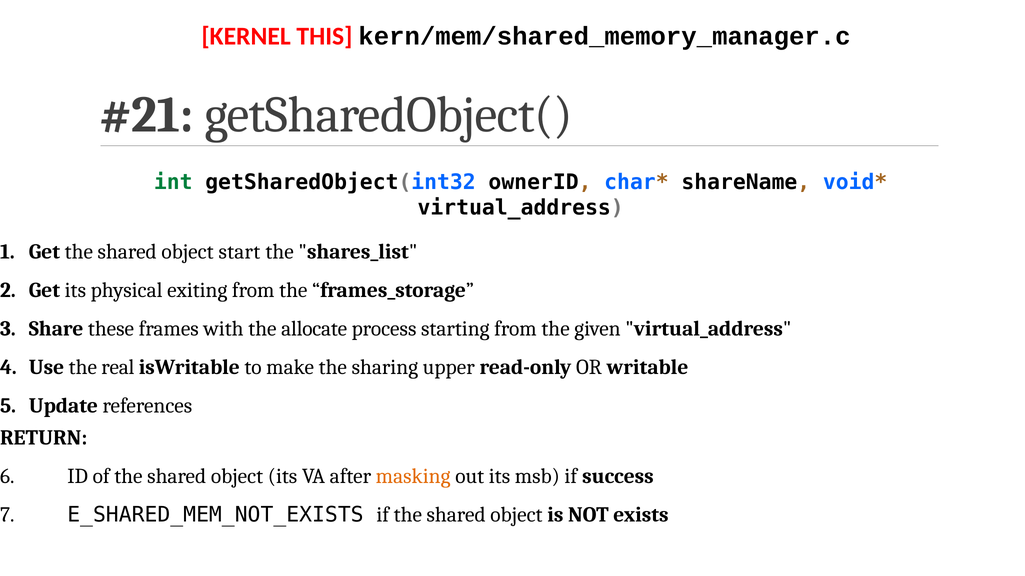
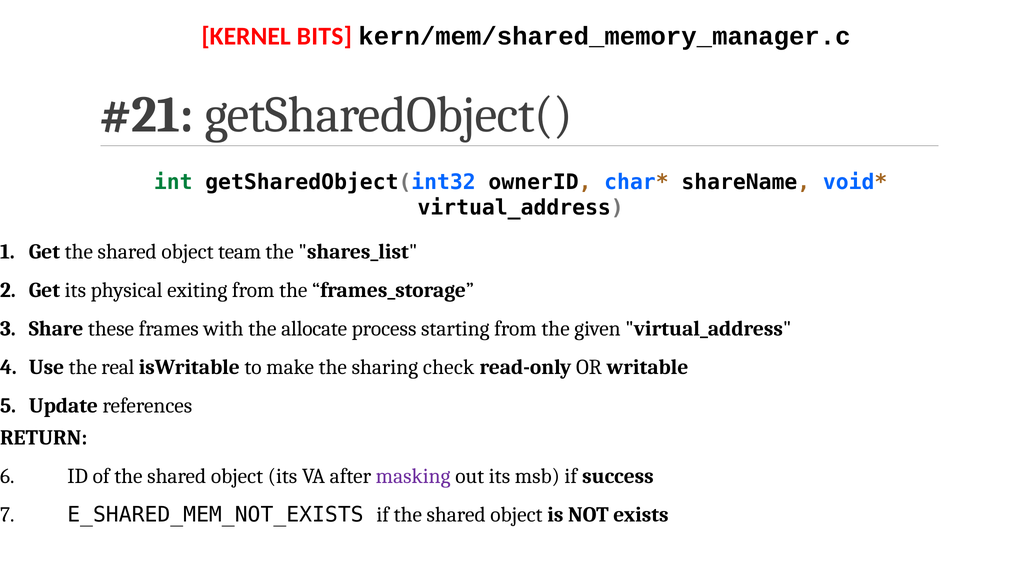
THIS: THIS -> BITS
start: start -> team
upper: upper -> check
masking colour: orange -> purple
